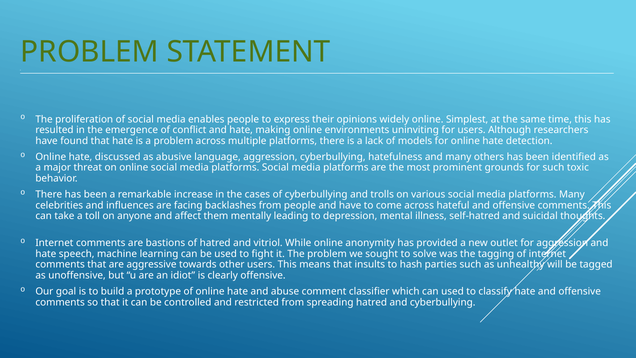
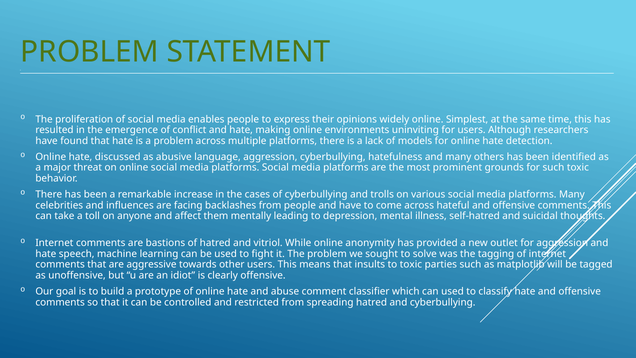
to hash: hash -> toxic
unhealthy: unhealthy -> matplotlib
